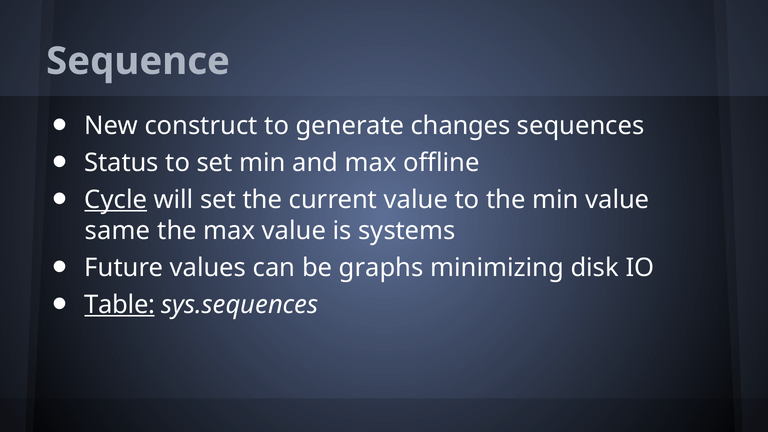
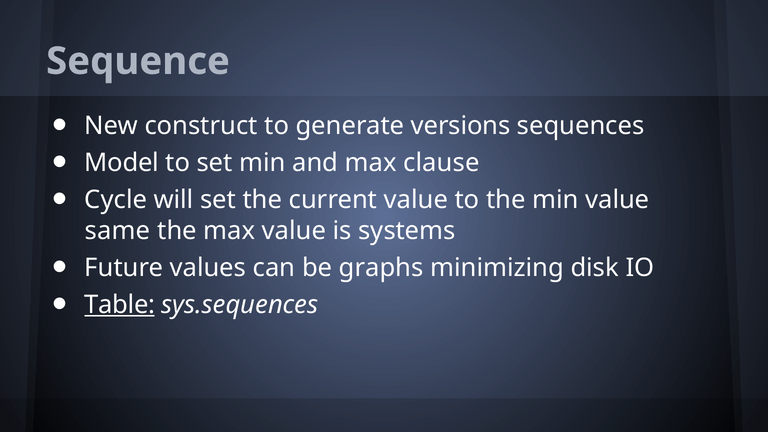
changes: changes -> versions
Status: Status -> Model
offline: offline -> clause
Cycle underline: present -> none
